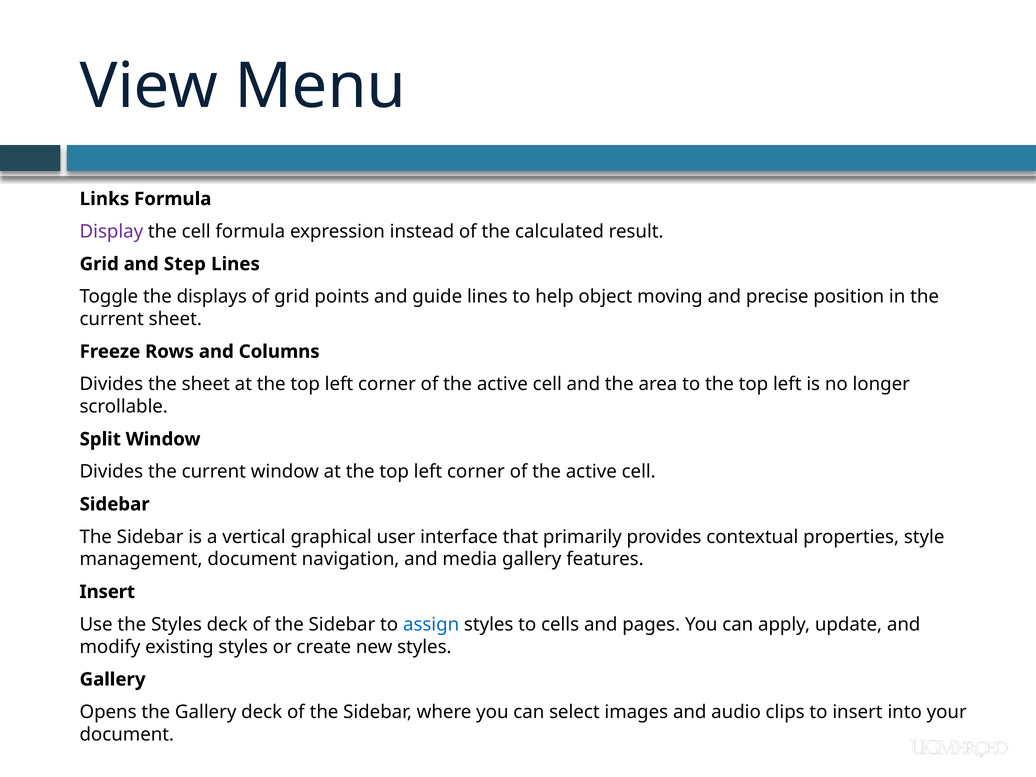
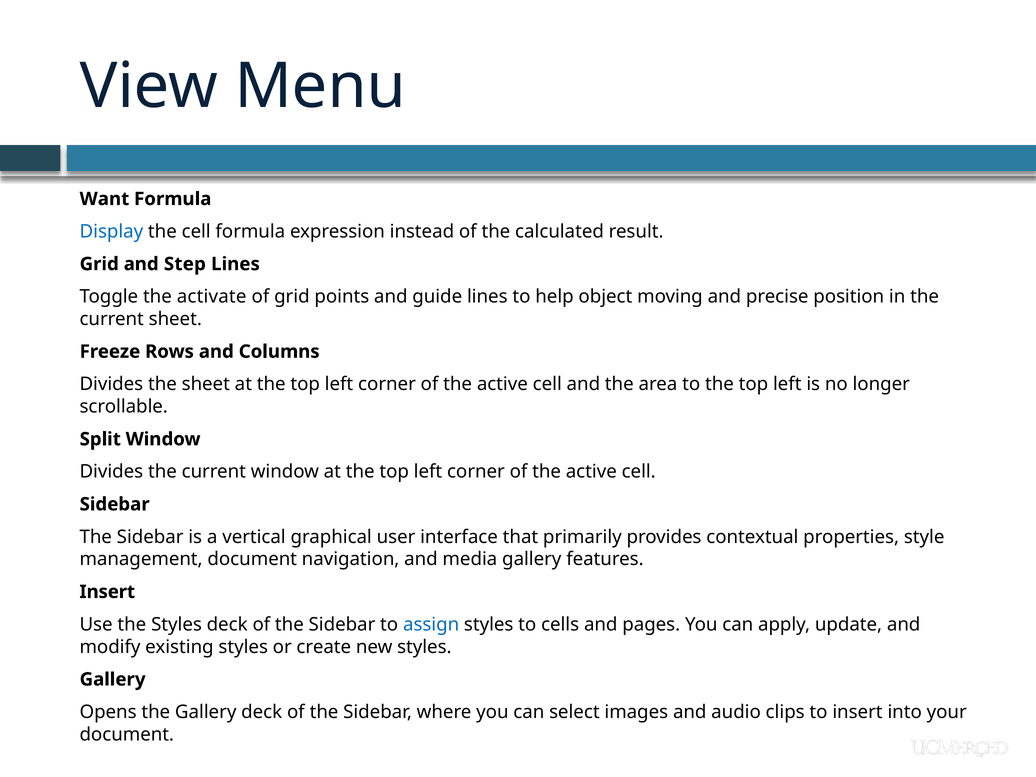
Links: Links -> Want
Display colour: purple -> blue
displays: displays -> activate
